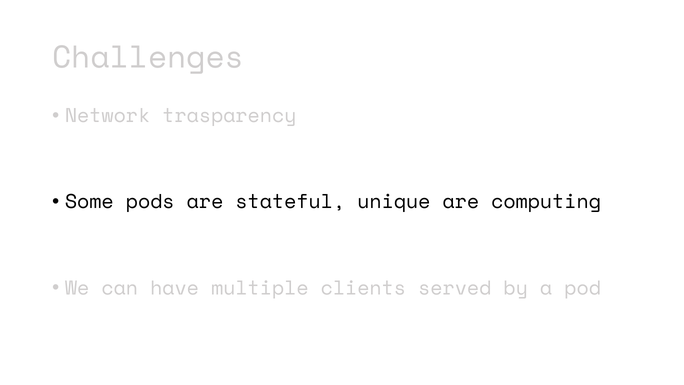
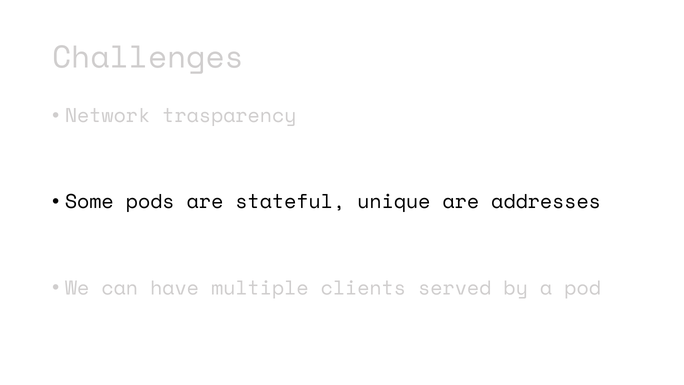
computing: computing -> addresses
